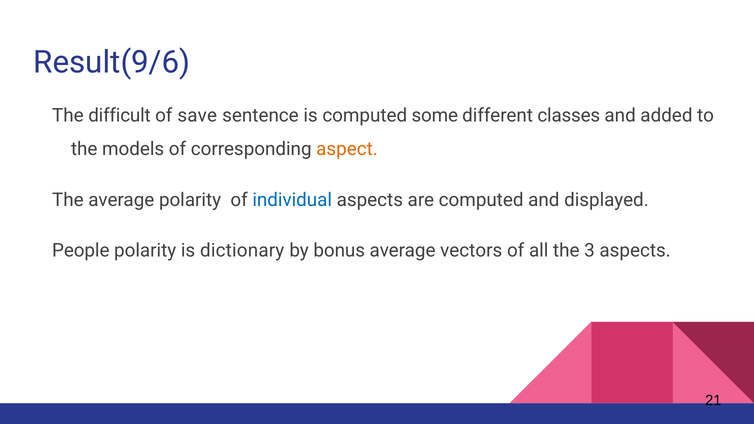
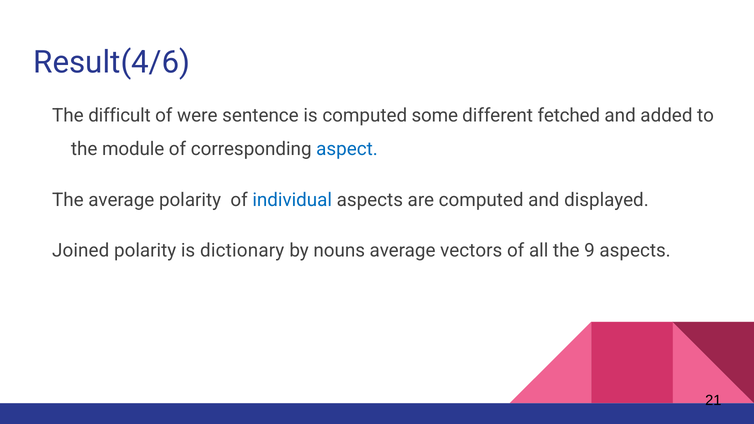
Result(9/6: Result(9/6 -> Result(4/6
save: save -> were
classes: classes -> fetched
models: models -> module
aspect colour: orange -> blue
People: People -> Joined
bonus: bonus -> nouns
3: 3 -> 9
